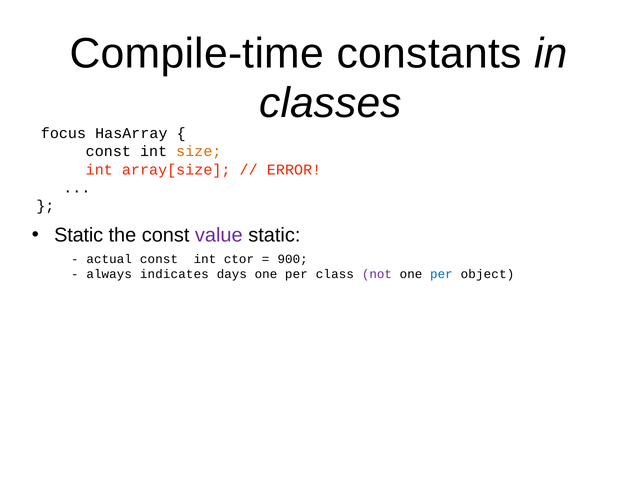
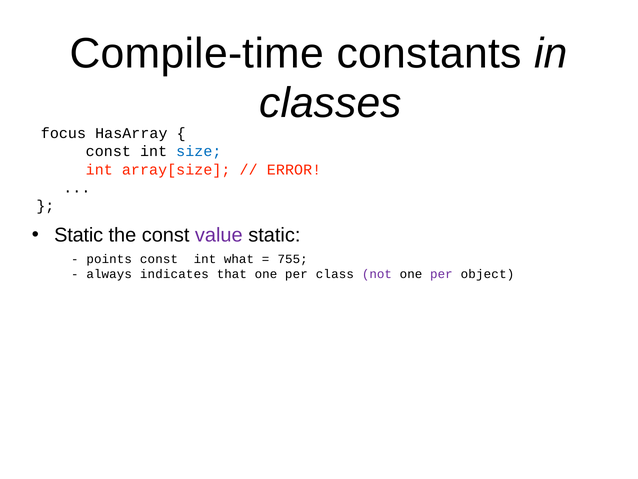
size colour: orange -> blue
actual: actual -> points
ctor: ctor -> what
900: 900 -> 755
days: days -> that
per at (441, 274) colour: blue -> purple
